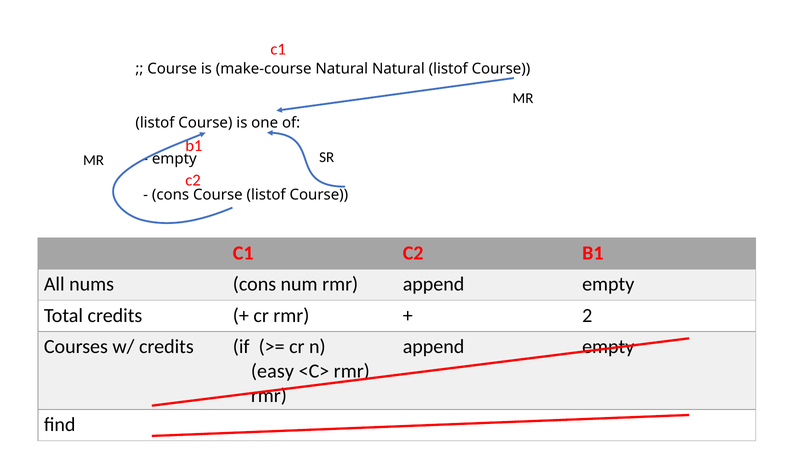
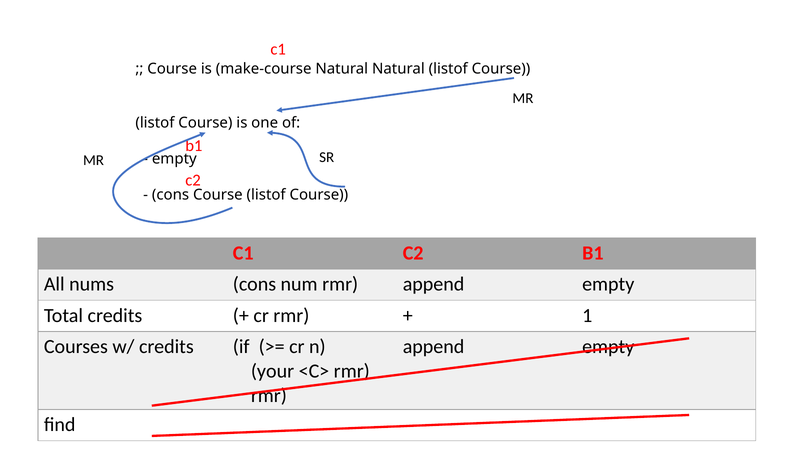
2: 2 -> 1
easy: easy -> your
